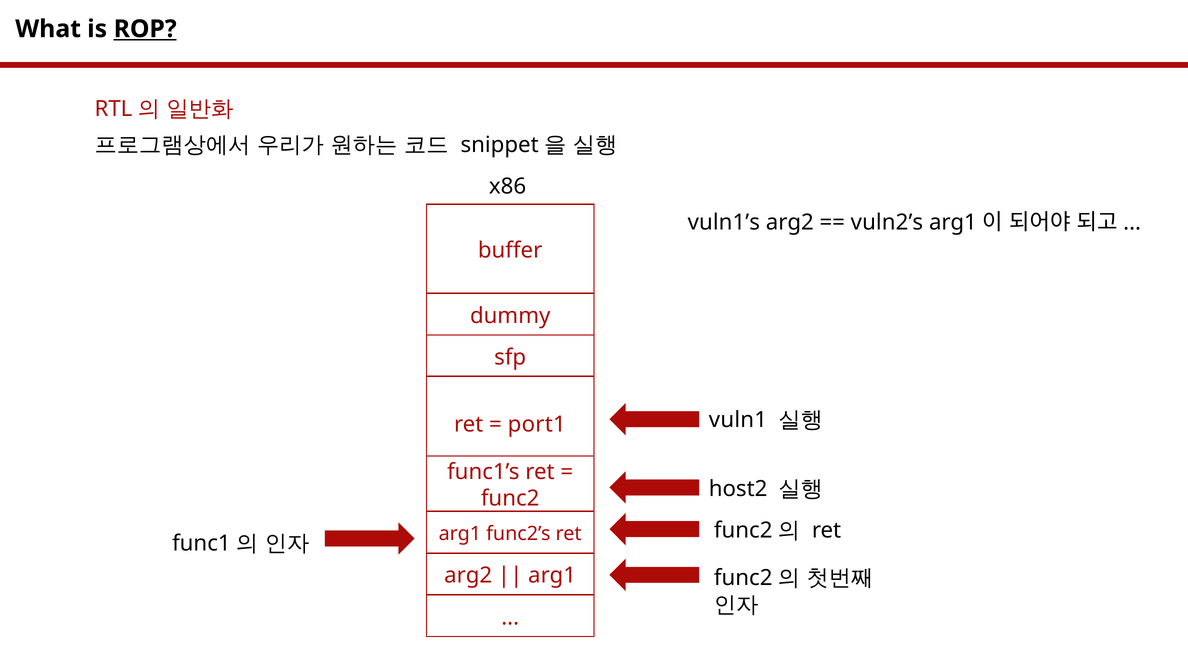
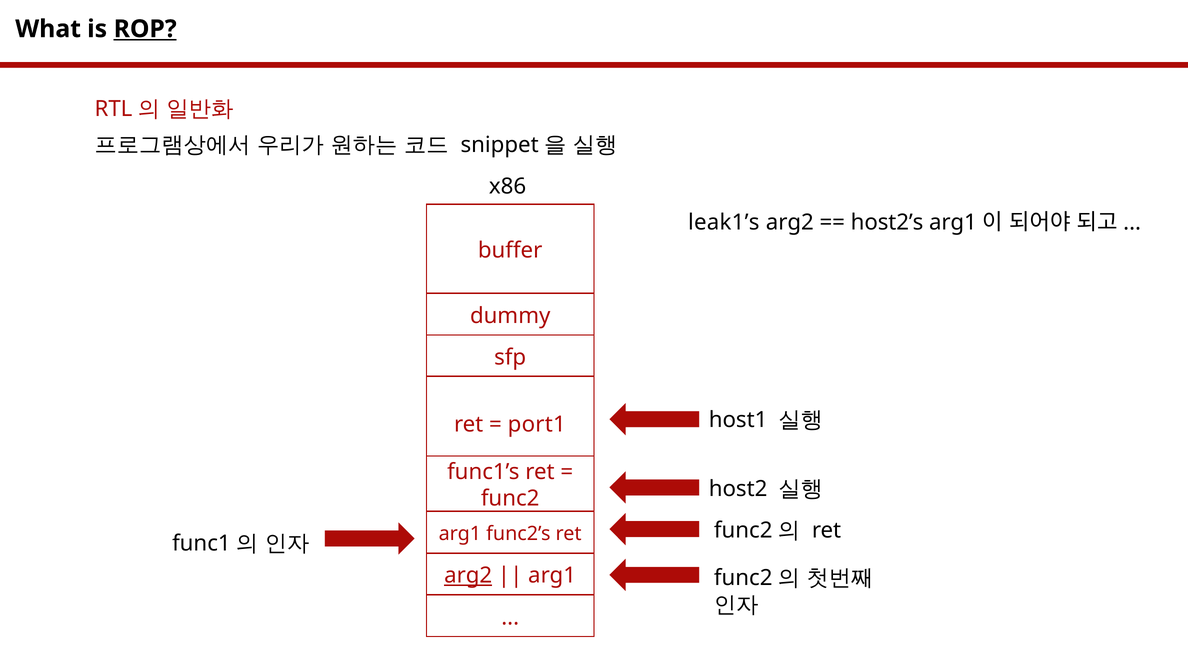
vuln1’s: vuln1’s -> leak1’s
vuln2’s: vuln2’s -> host2’s
vuln1: vuln1 -> host1
arg2 at (468, 576) underline: none -> present
